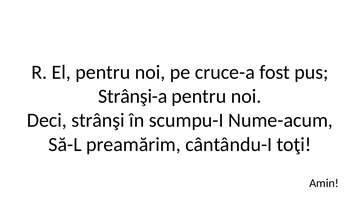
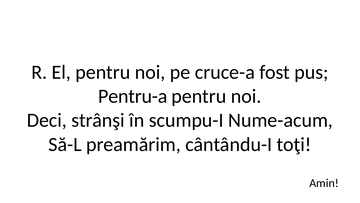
Strânşi-a: Strânşi-a -> Pentru-a
